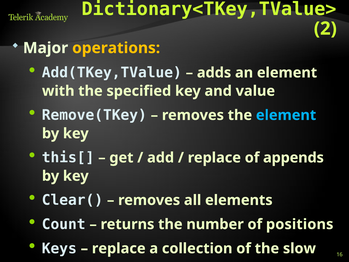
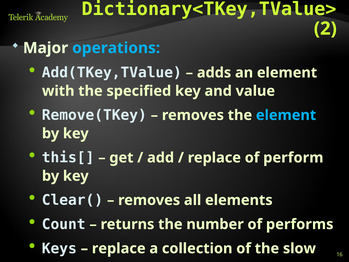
operations colour: yellow -> light blue
appends: appends -> perform
positions: positions -> performs
